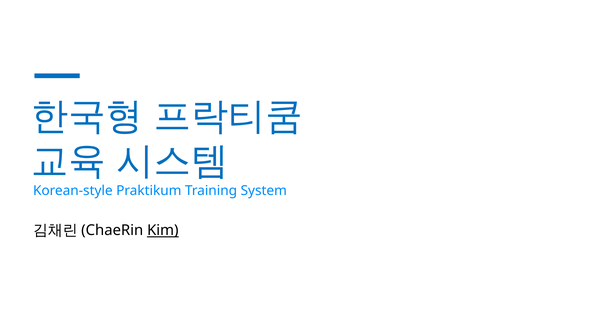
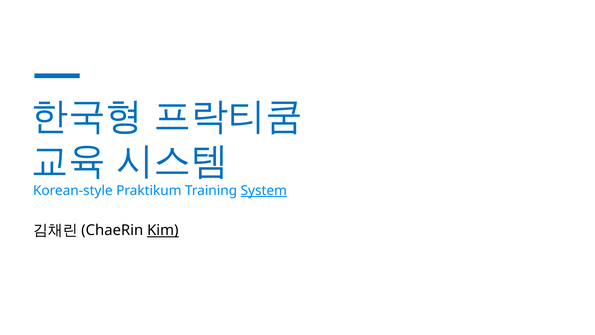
System underline: none -> present
